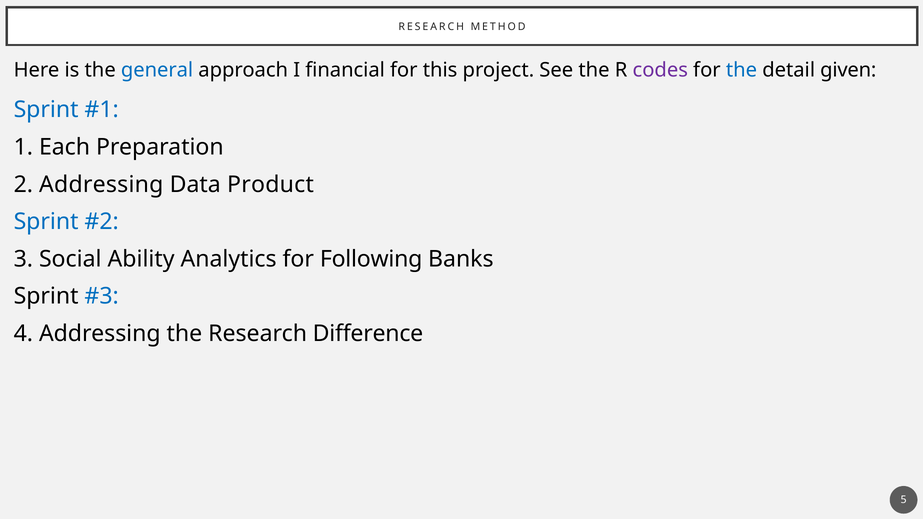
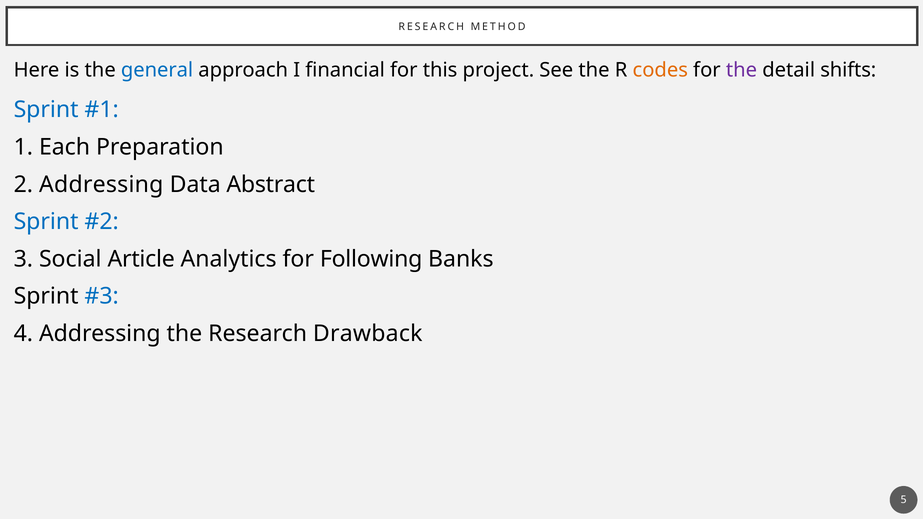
codes colour: purple -> orange
the at (741, 70) colour: blue -> purple
given: given -> shifts
Product: Product -> Abstract
Ability: Ability -> Article
Difference: Difference -> Drawback
